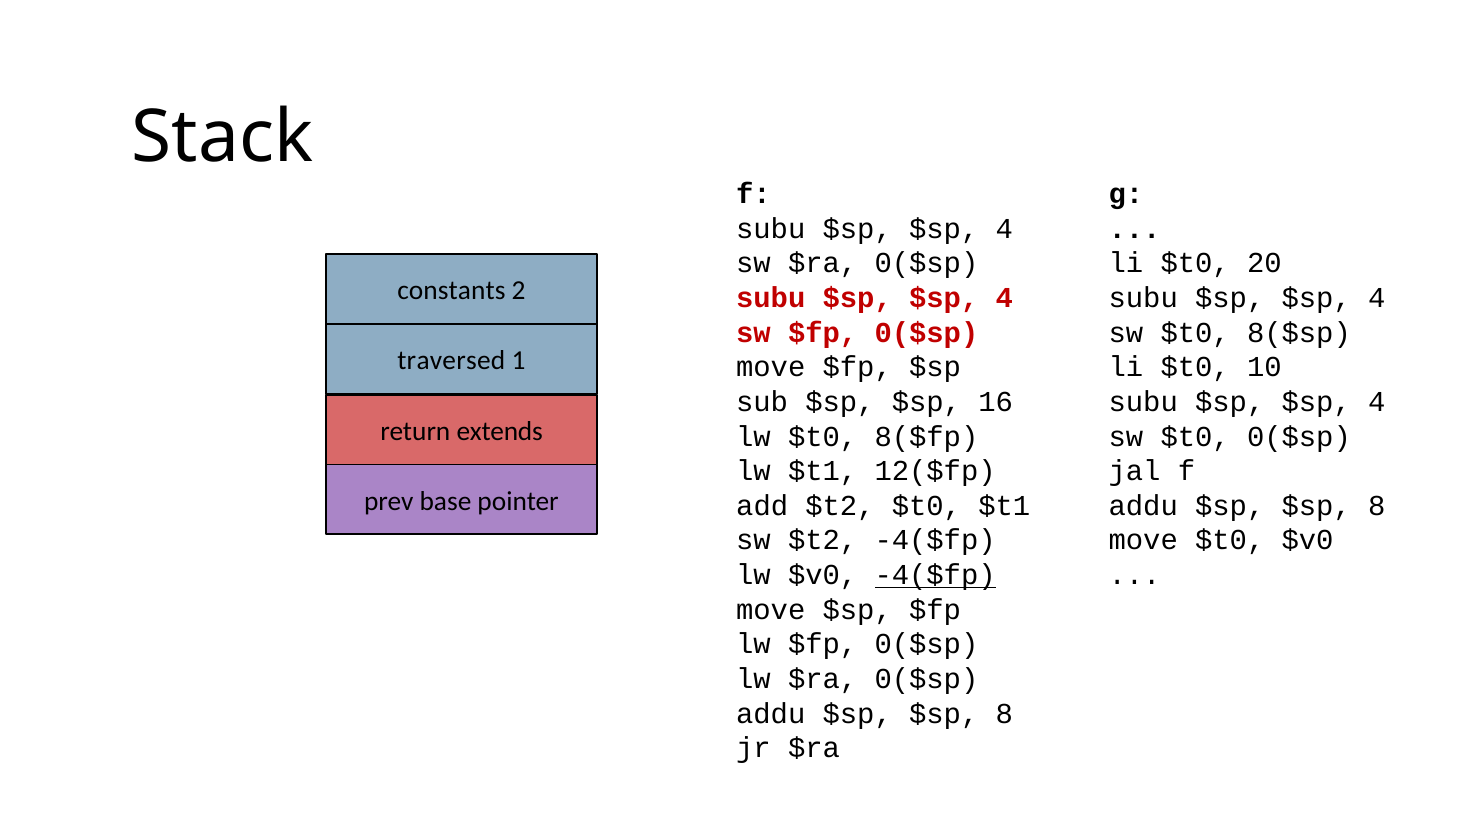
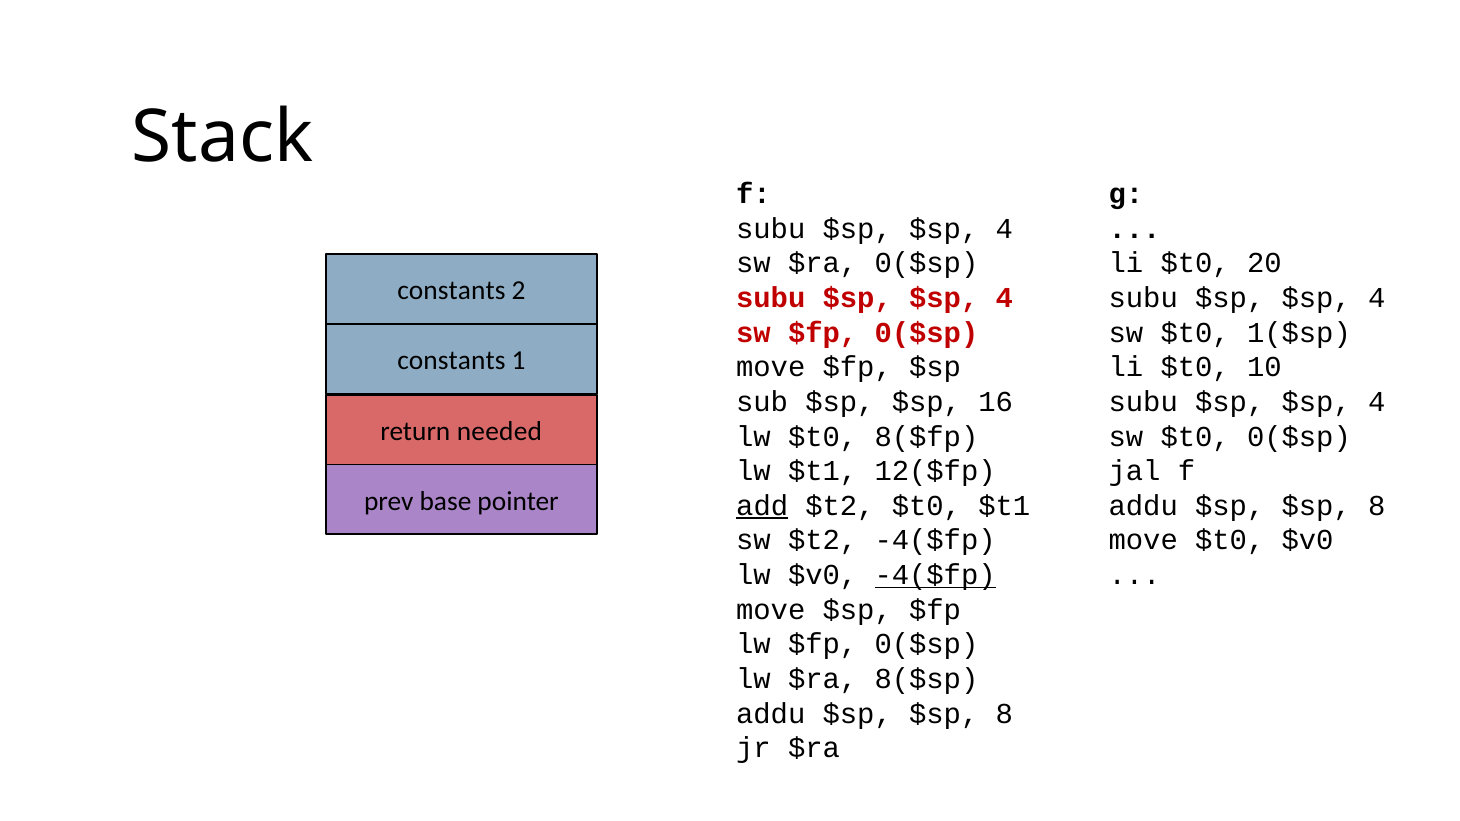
8($sp: 8($sp -> 1($sp
traversed at (451, 361): traversed -> constants
extends: extends -> needed
add underline: none -> present
lw $ra 0($sp: 0($sp -> 8($sp
